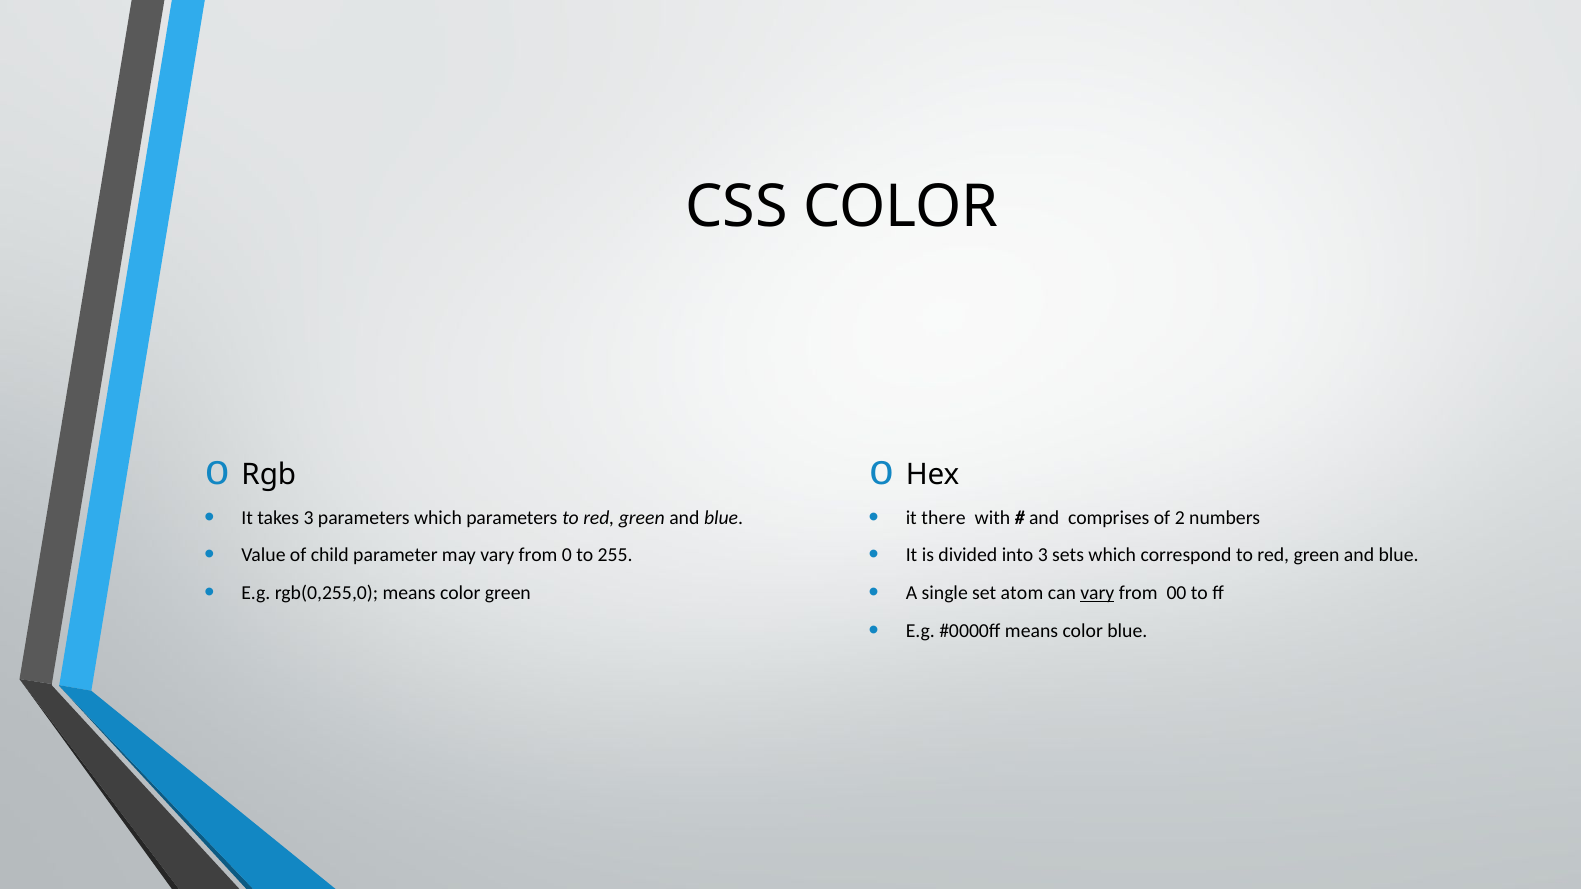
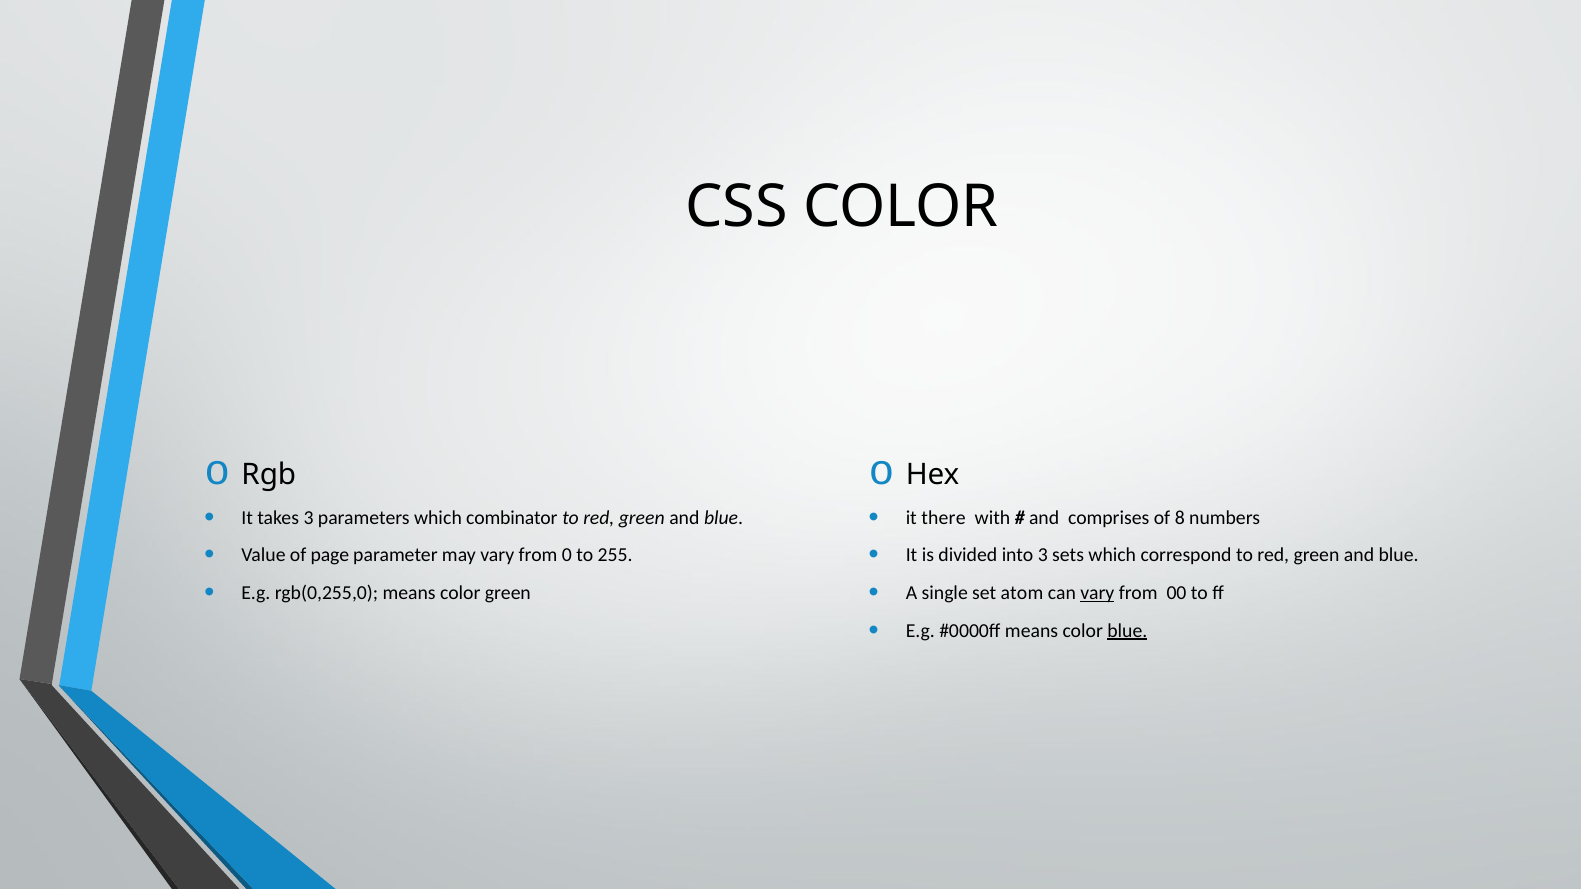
which parameters: parameters -> combinator
2: 2 -> 8
child: child -> page
blue at (1127, 631) underline: none -> present
